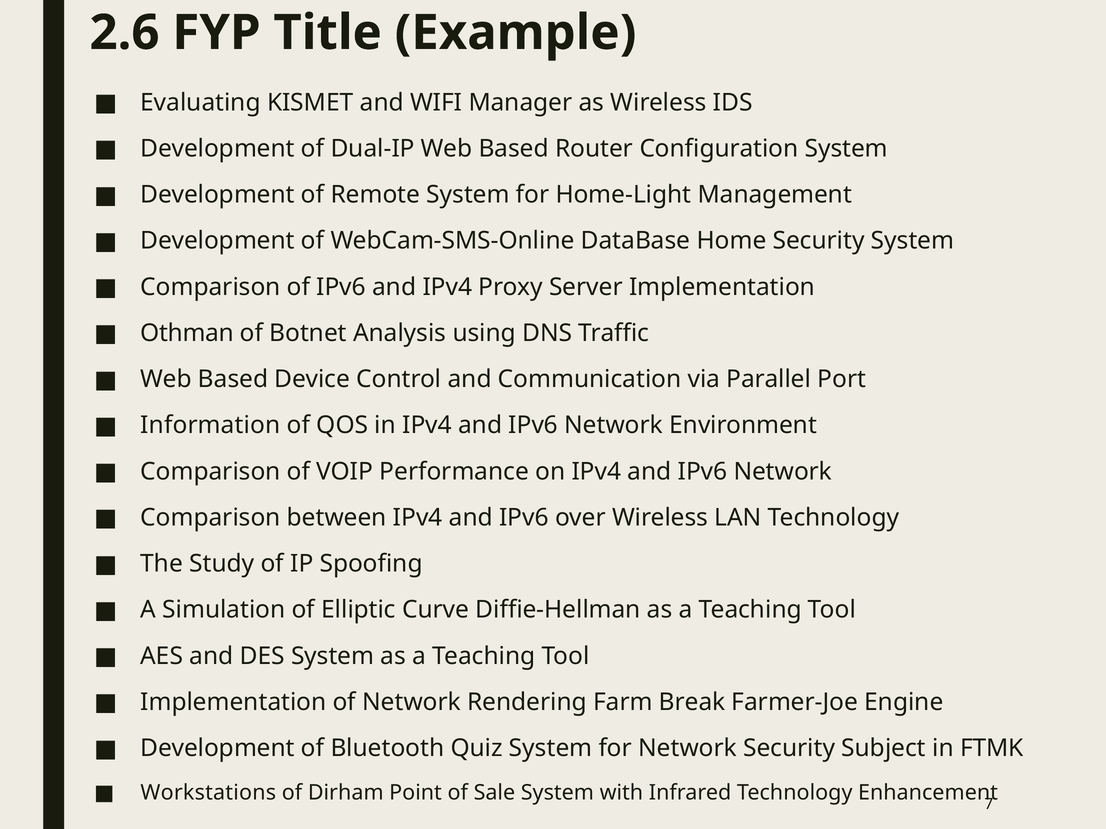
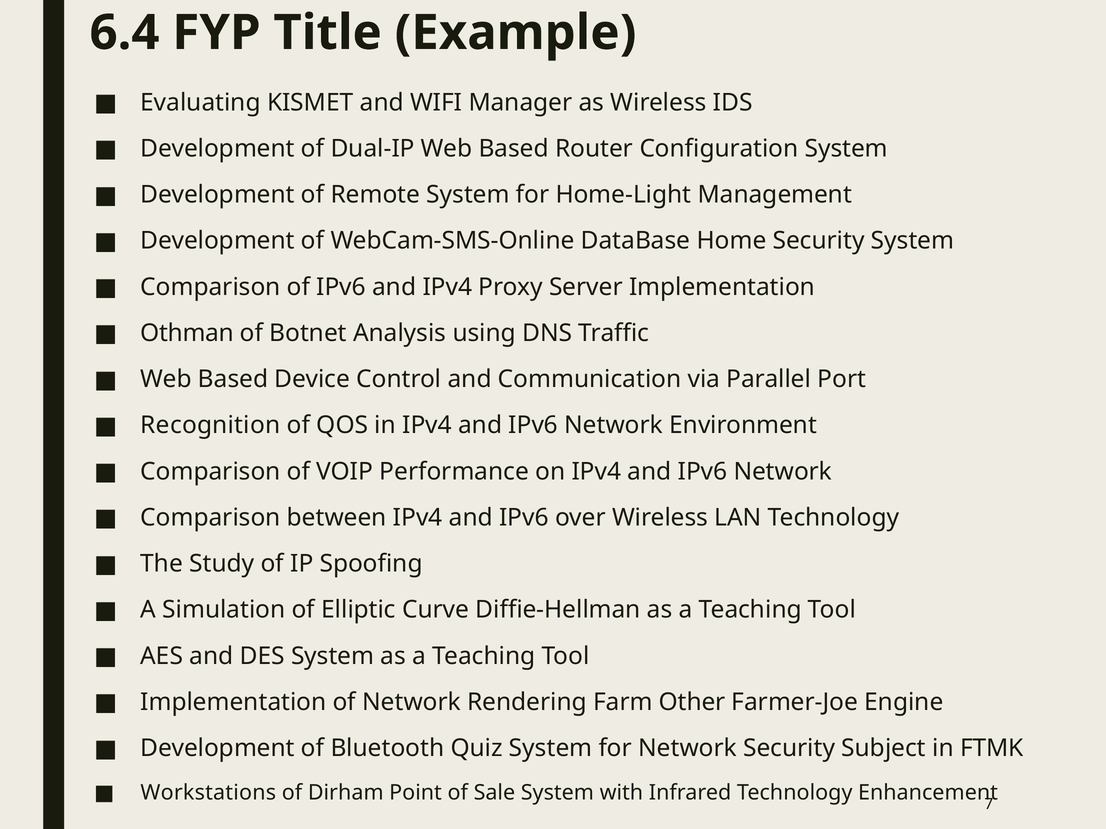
2.6: 2.6 -> 6.4
Information: Information -> Recognition
Break: Break -> Other
